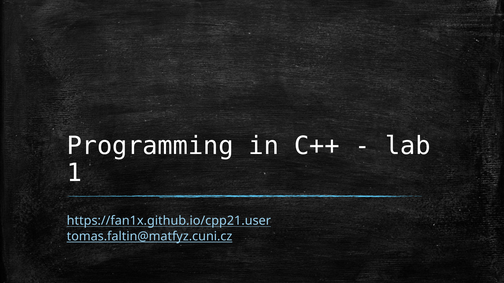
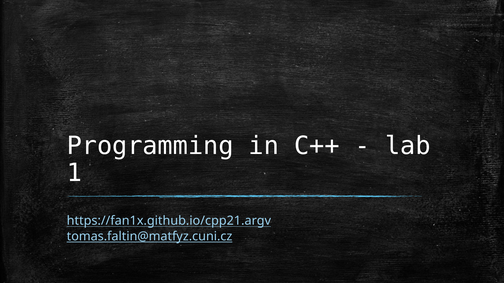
https://fan1x.github.io/cpp21.user: https://fan1x.github.io/cpp21.user -> https://fan1x.github.io/cpp21.argv
